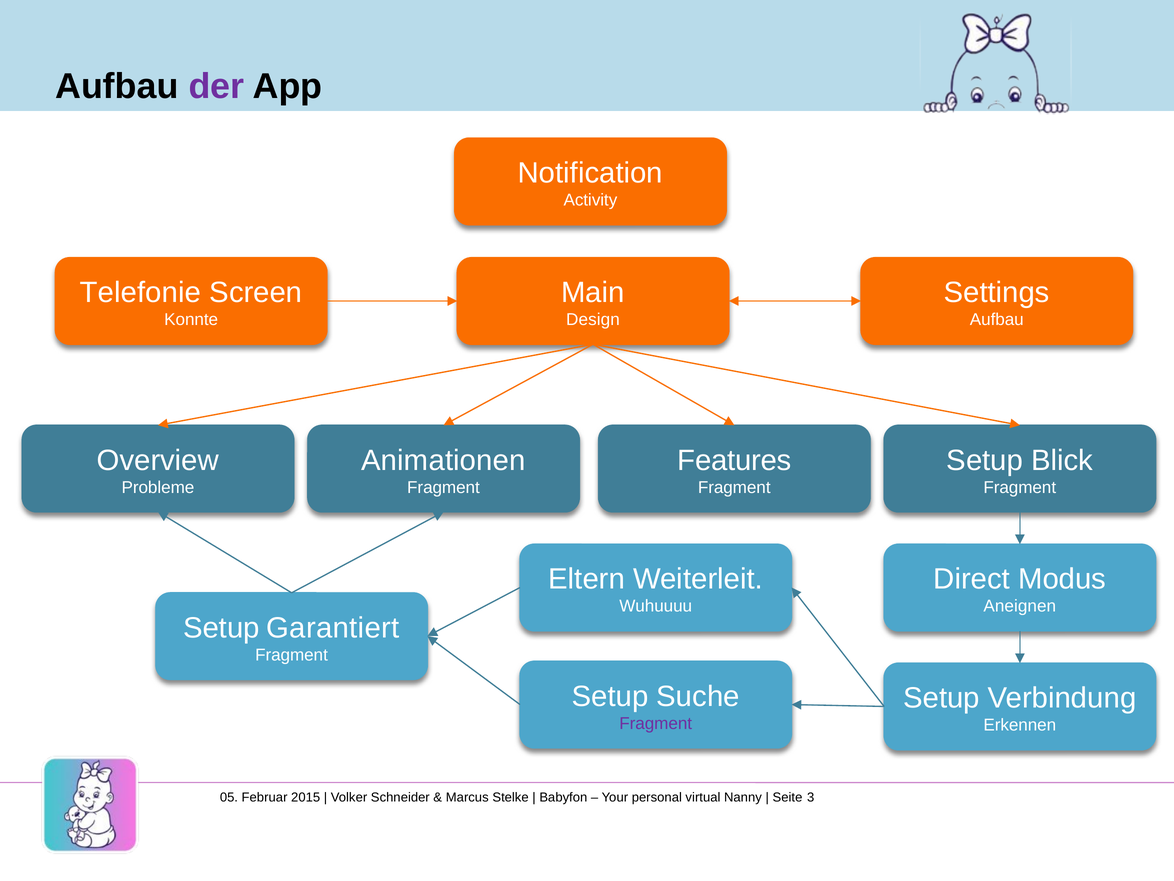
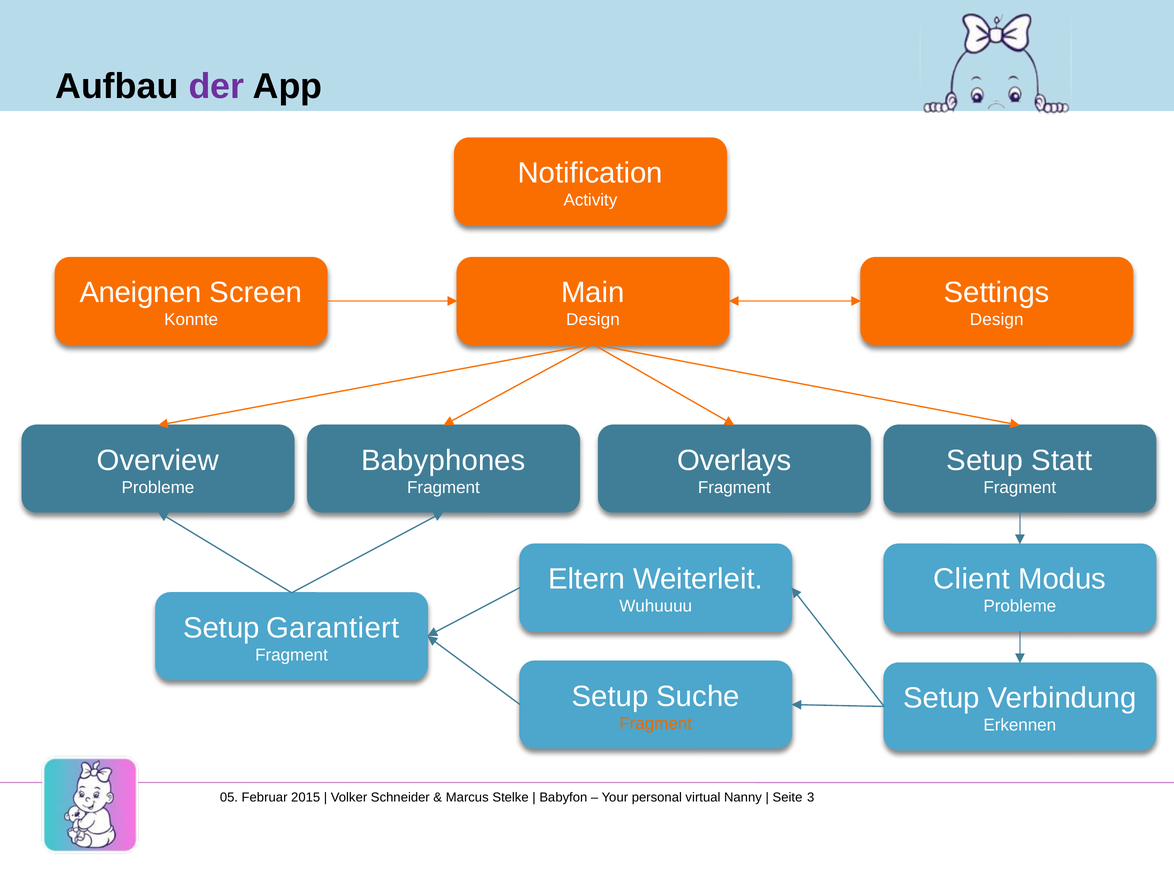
Telefonie: Telefonie -> Aneignen
Aufbau at (997, 320): Aufbau -> Design
Animationen: Animationen -> Babyphones
Features: Features -> Overlays
Blick: Blick -> Statt
Direct: Direct -> Client
Aneignen at (1020, 606): Aneignen -> Probleme
Fragment at (656, 723) colour: purple -> orange
